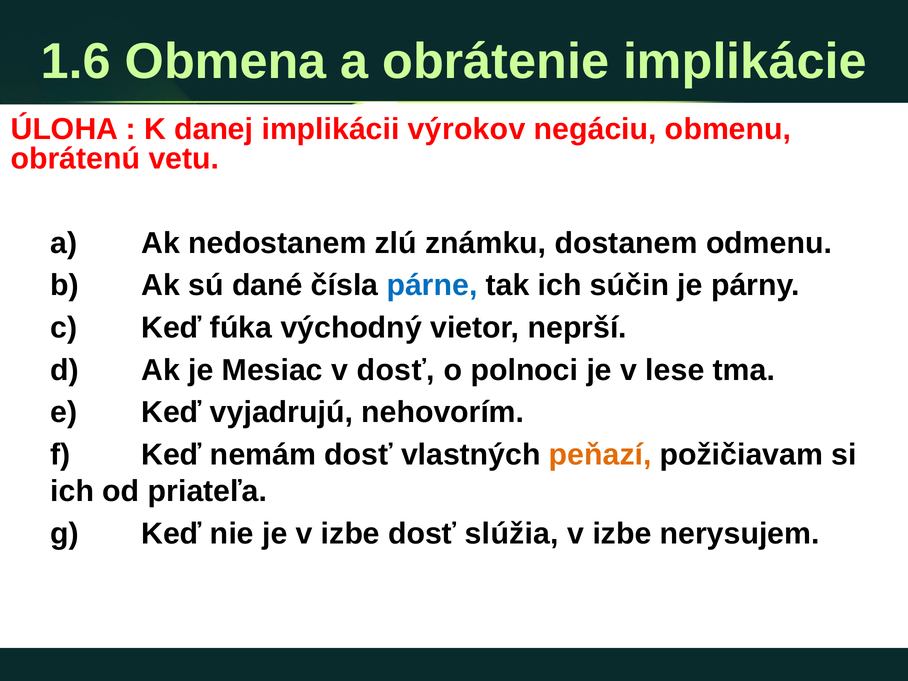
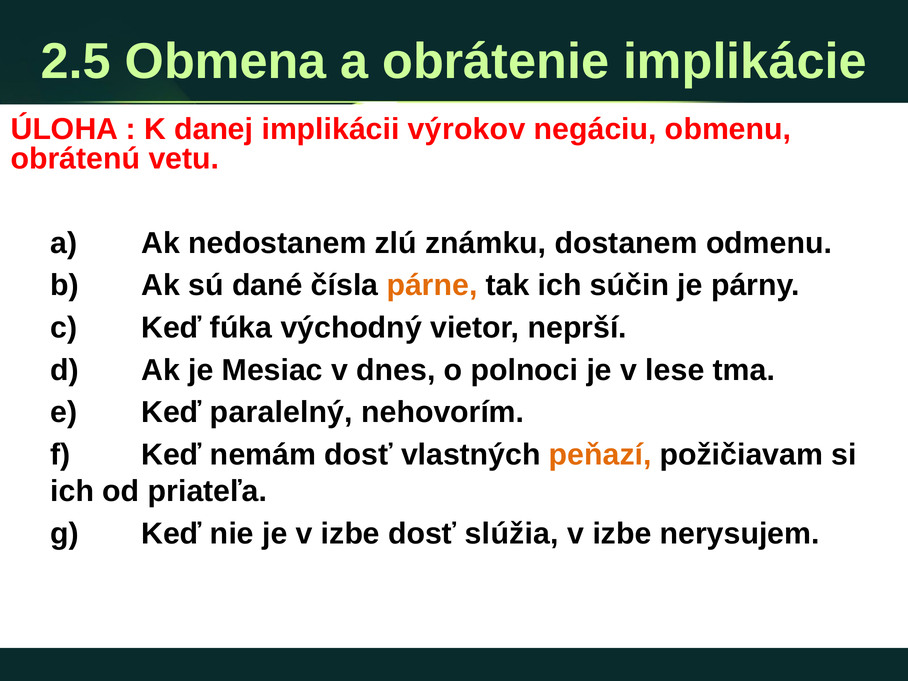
1.6: 1.6 -> 2.5
párne colour: blue -> orange
v dosť: dosť -> dnes
vyjadrujú: vyjadrujú -> paralelný
